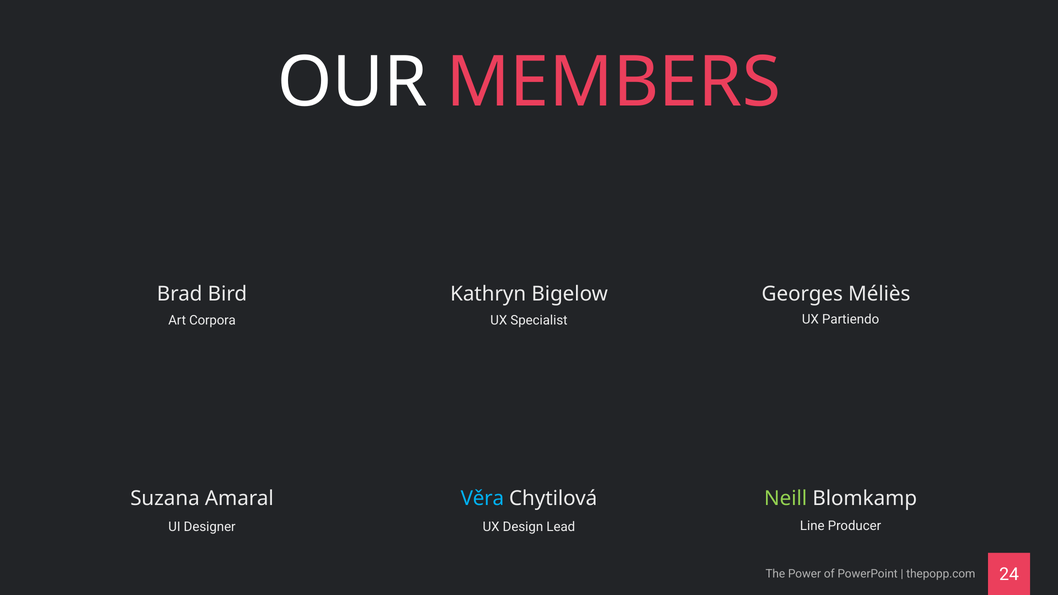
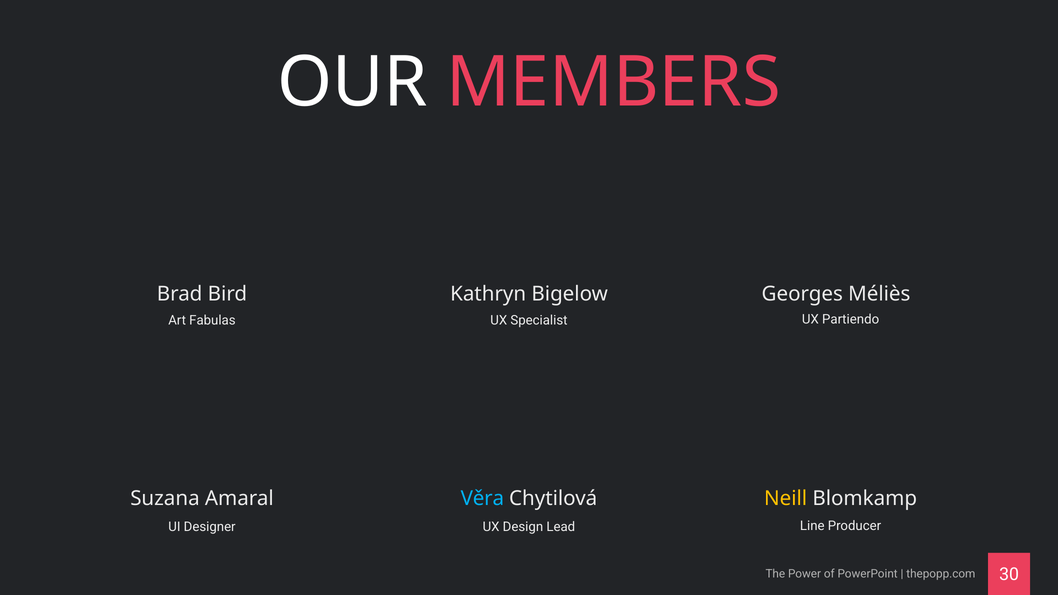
Corpora: Corpora -> Fabulas
Neill colour: light green -> yellow
24: 24 -> 30
